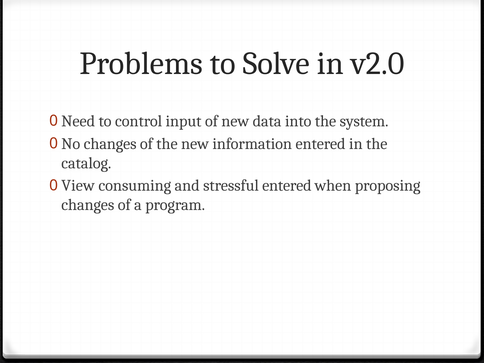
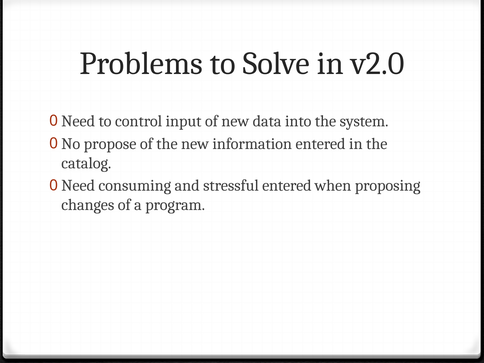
No changes: changes -> propose
View at (78, 186): View -> Need
